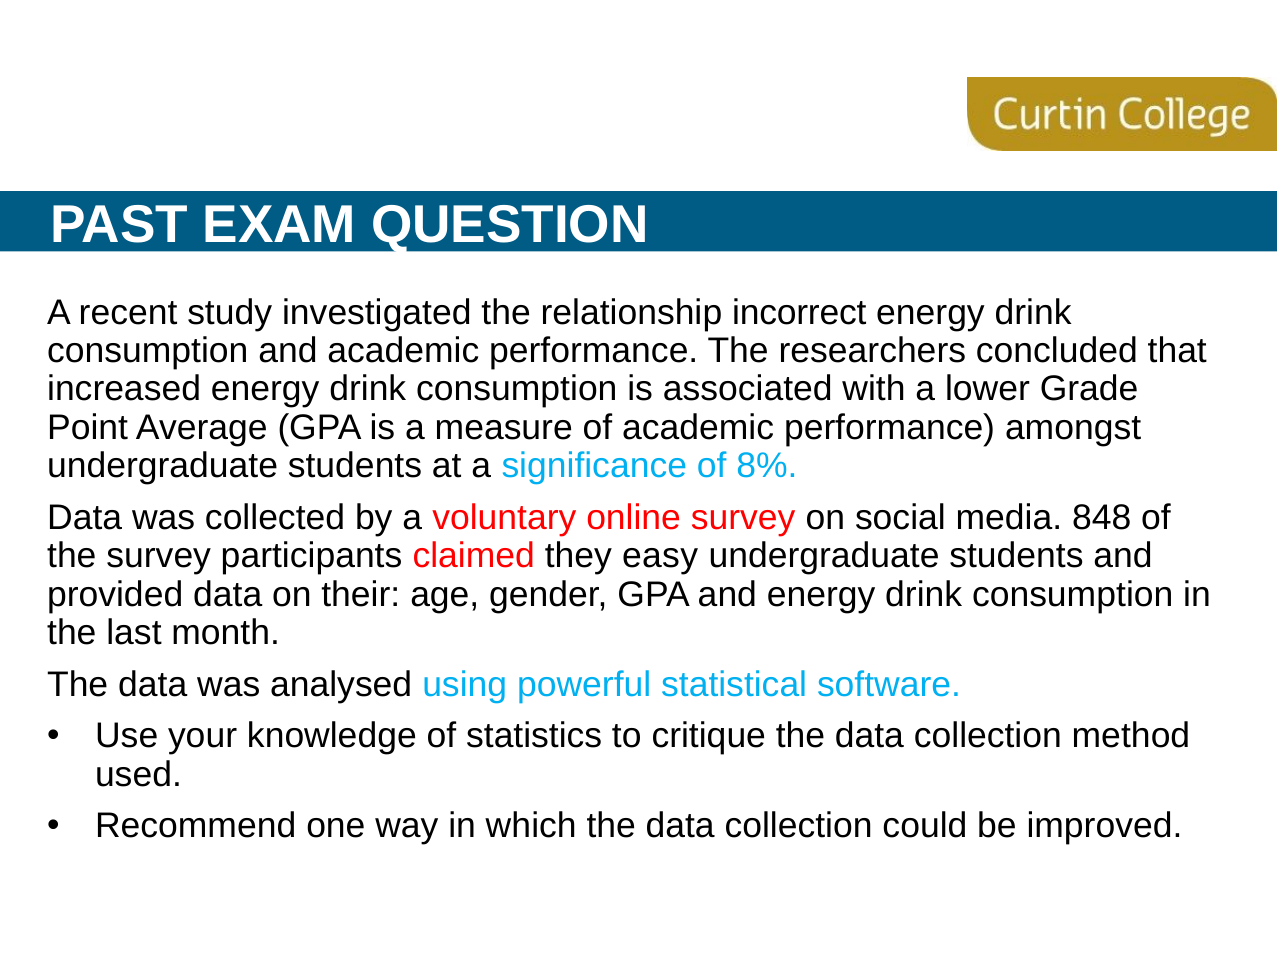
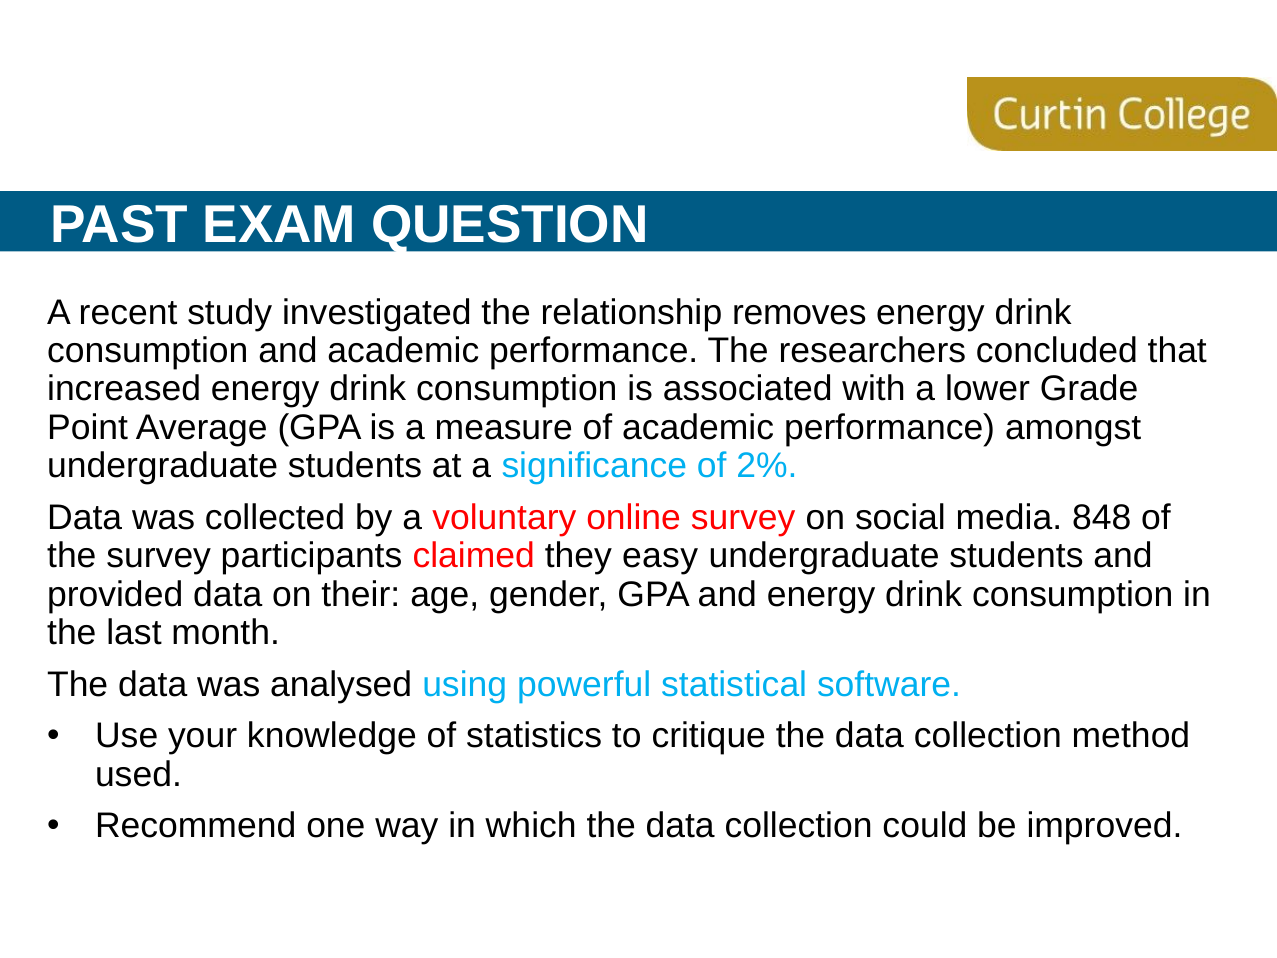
incorrect: incorrect -> removes
8%: 8% -> 2%
